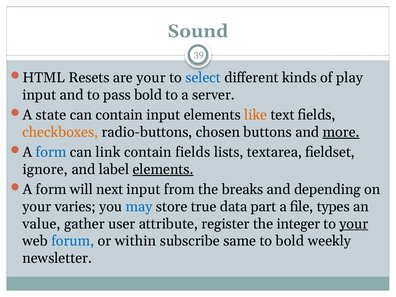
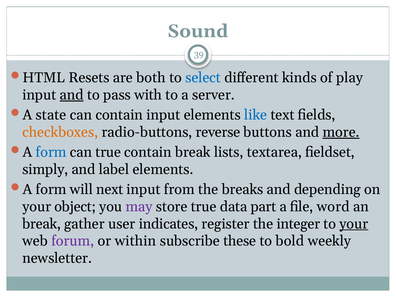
are your: your -> both
and at (72, 95) underline: none -> present
pass bold: bold -> with
like colour: orange -> blue
chosen: chosen -> reverse
can link: link -> true
contain fields: fields -> break
ignore: ignore -> simply
elements at (163, 169) underline: present -> none
varies: varies -> object
may colour: blue -> purple
types: types -> word
value at (41, 224): value -> break
attribute: attribute -> indicates
forum colour: blue -> purple
same: same -> these
